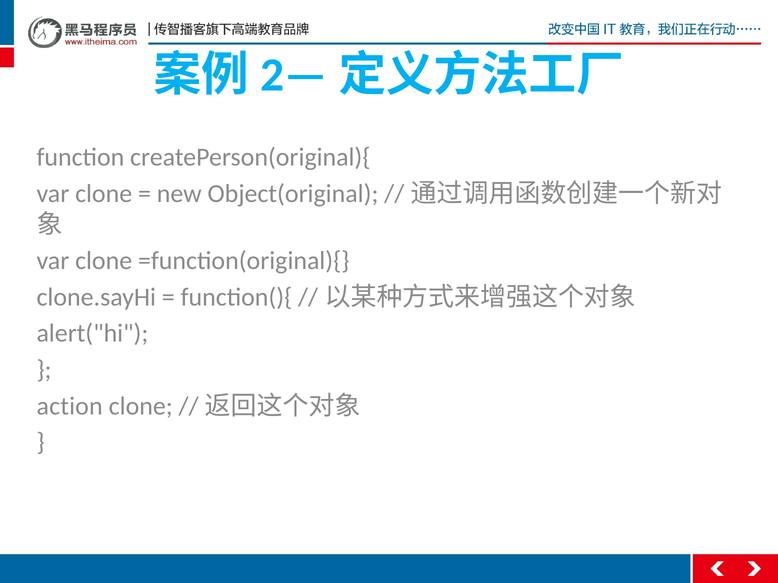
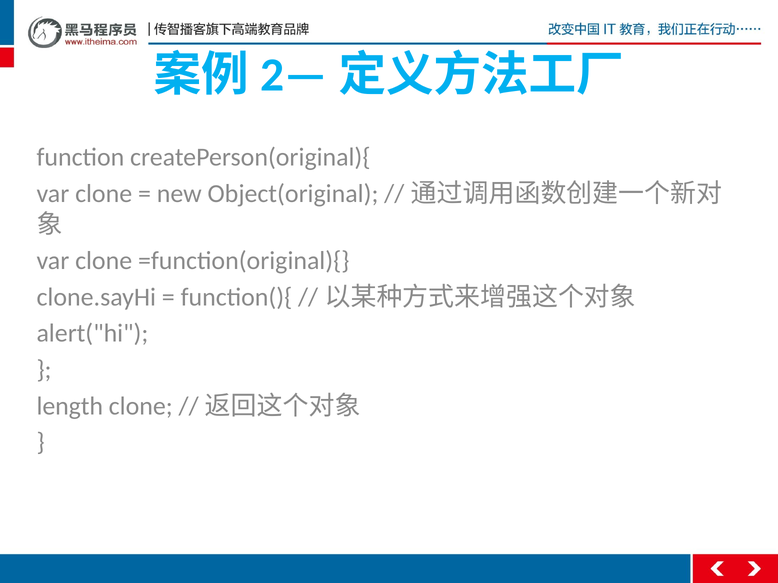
action: action -> length
